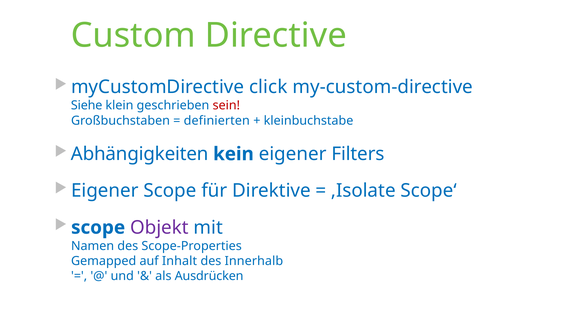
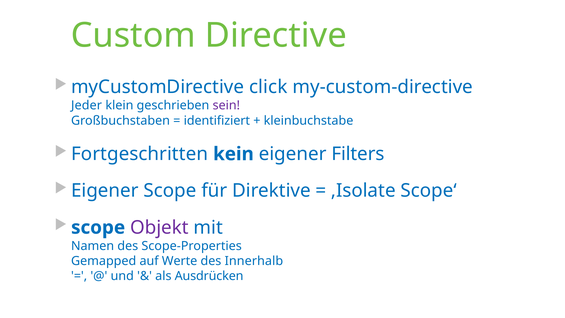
Siehe: Siehe -> Jeder
sein colour: red -> purple
definierten: definierten -> identifiziert
Abhängigkeiten: Abhängigkeiten -> Fortgeschritten
Inhalt: Inhalt -> Werte
